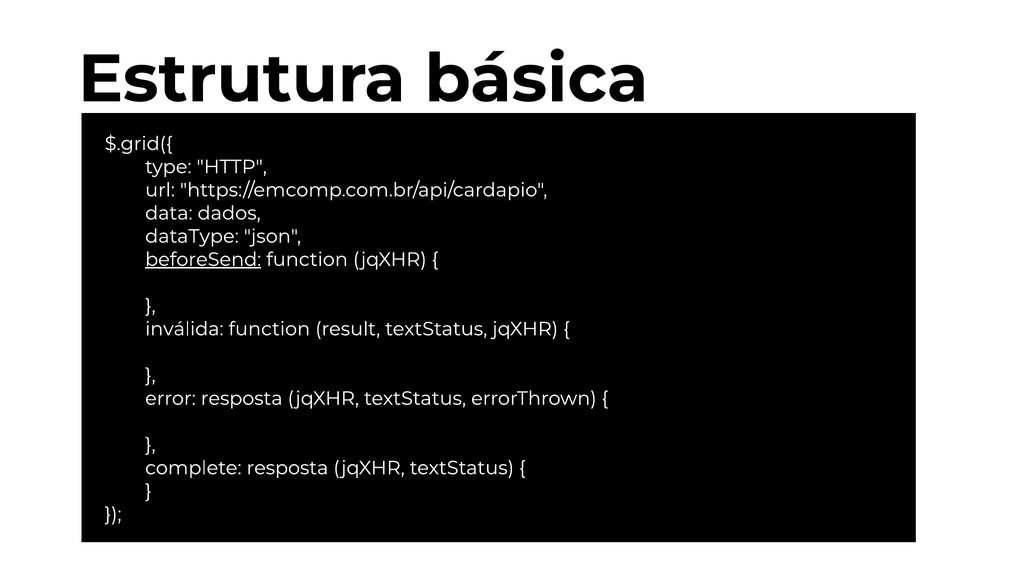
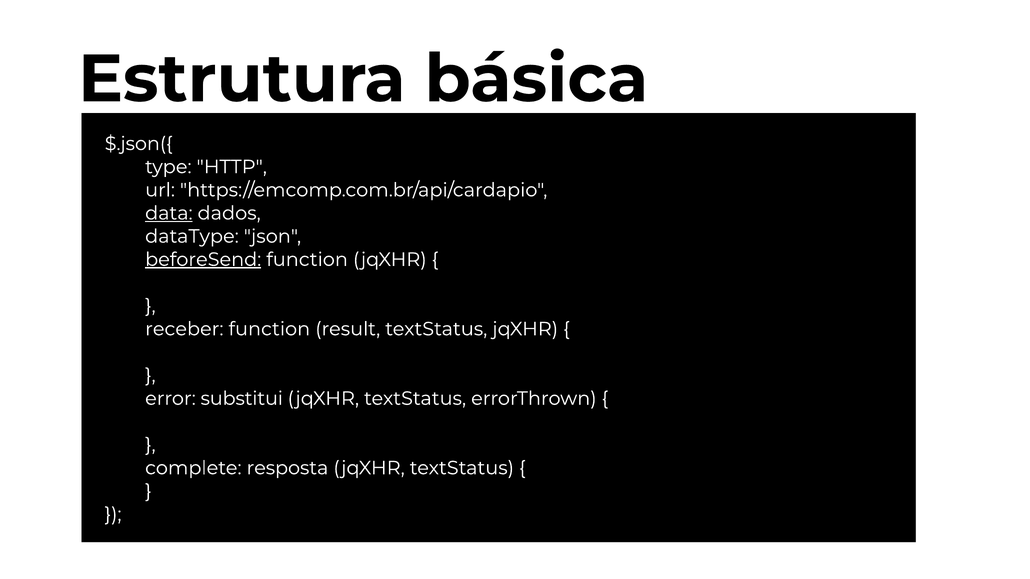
$.grid({: $.grid({ -> $.json({
data underline: none -> present
inválida: inválida -> receber
error resposta: resposta -> substitui
